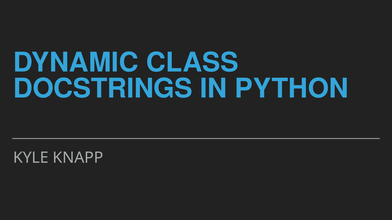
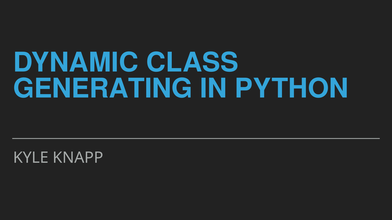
DOCSTRINGS: DOCSTRINGS -> GENERATING
